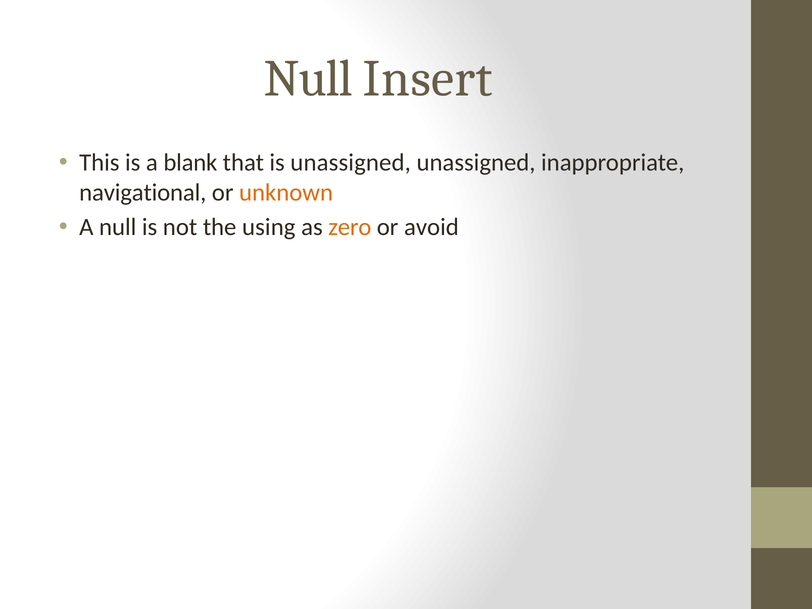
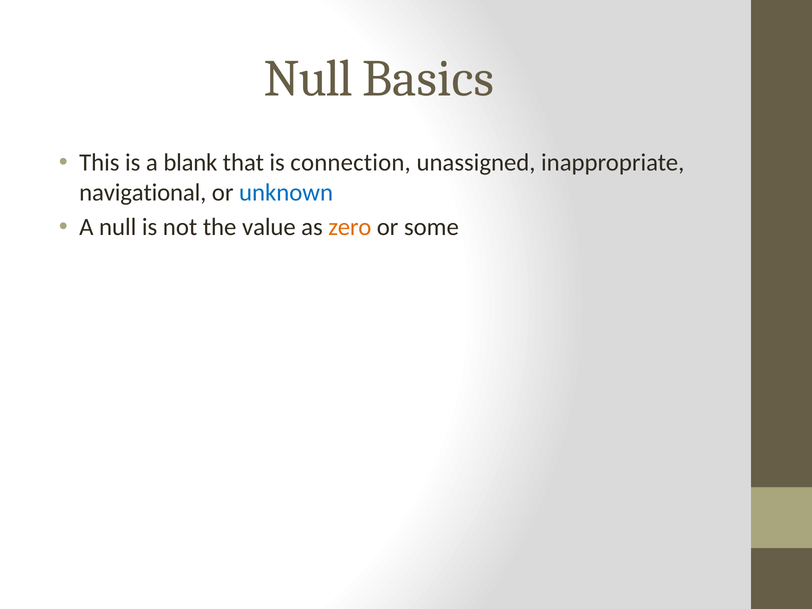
Insert: Insert -> Basics
is unassigned: unassigned -> connection
unknown colour: orange -> blue
using: using -> value
avoid: avoid -> some
